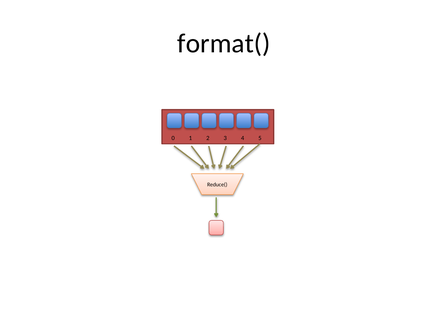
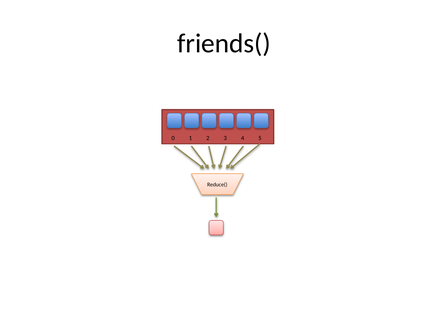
format(: format( -> friends(
